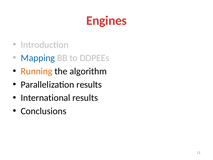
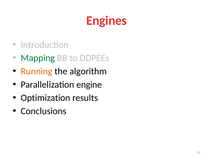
Mapping colour: blue -> green
Parallelization results: results -> engine
International: International -> Optimization
